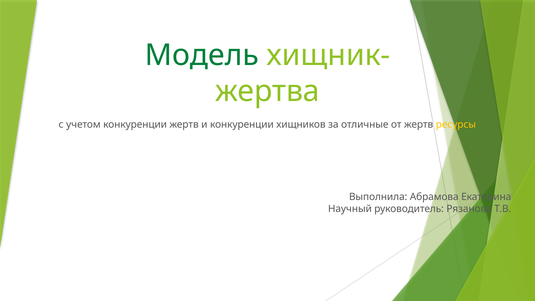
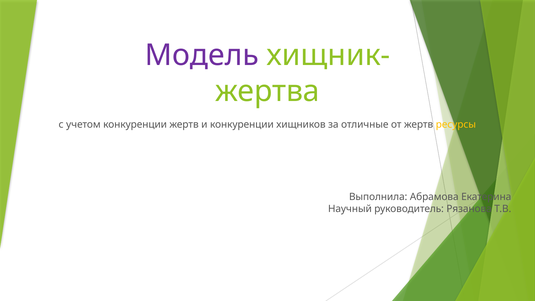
Модель colour: green -> purple
